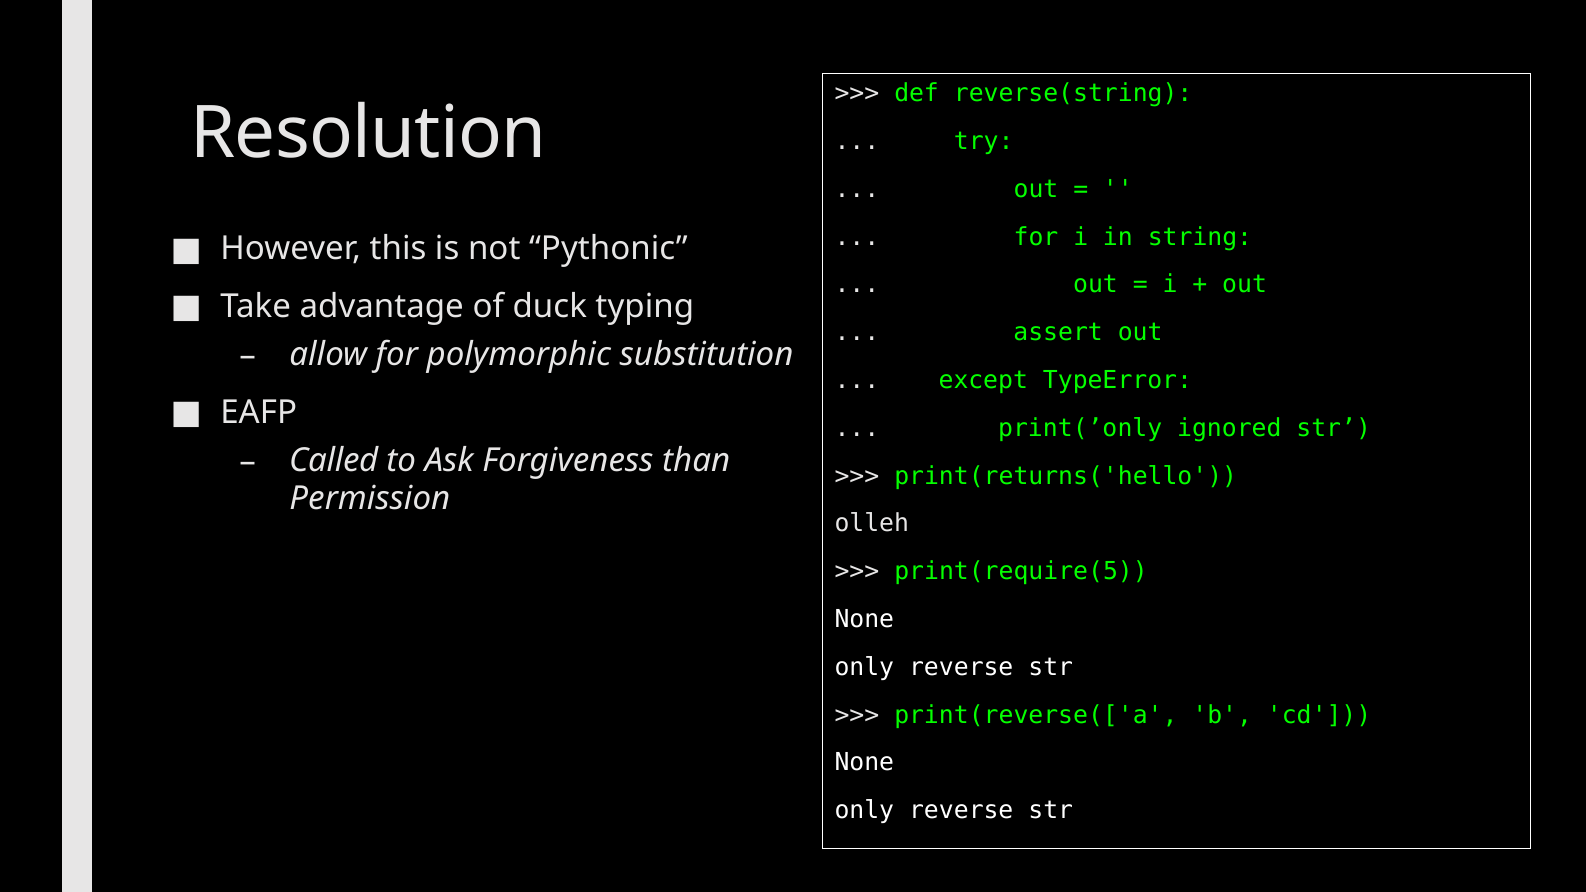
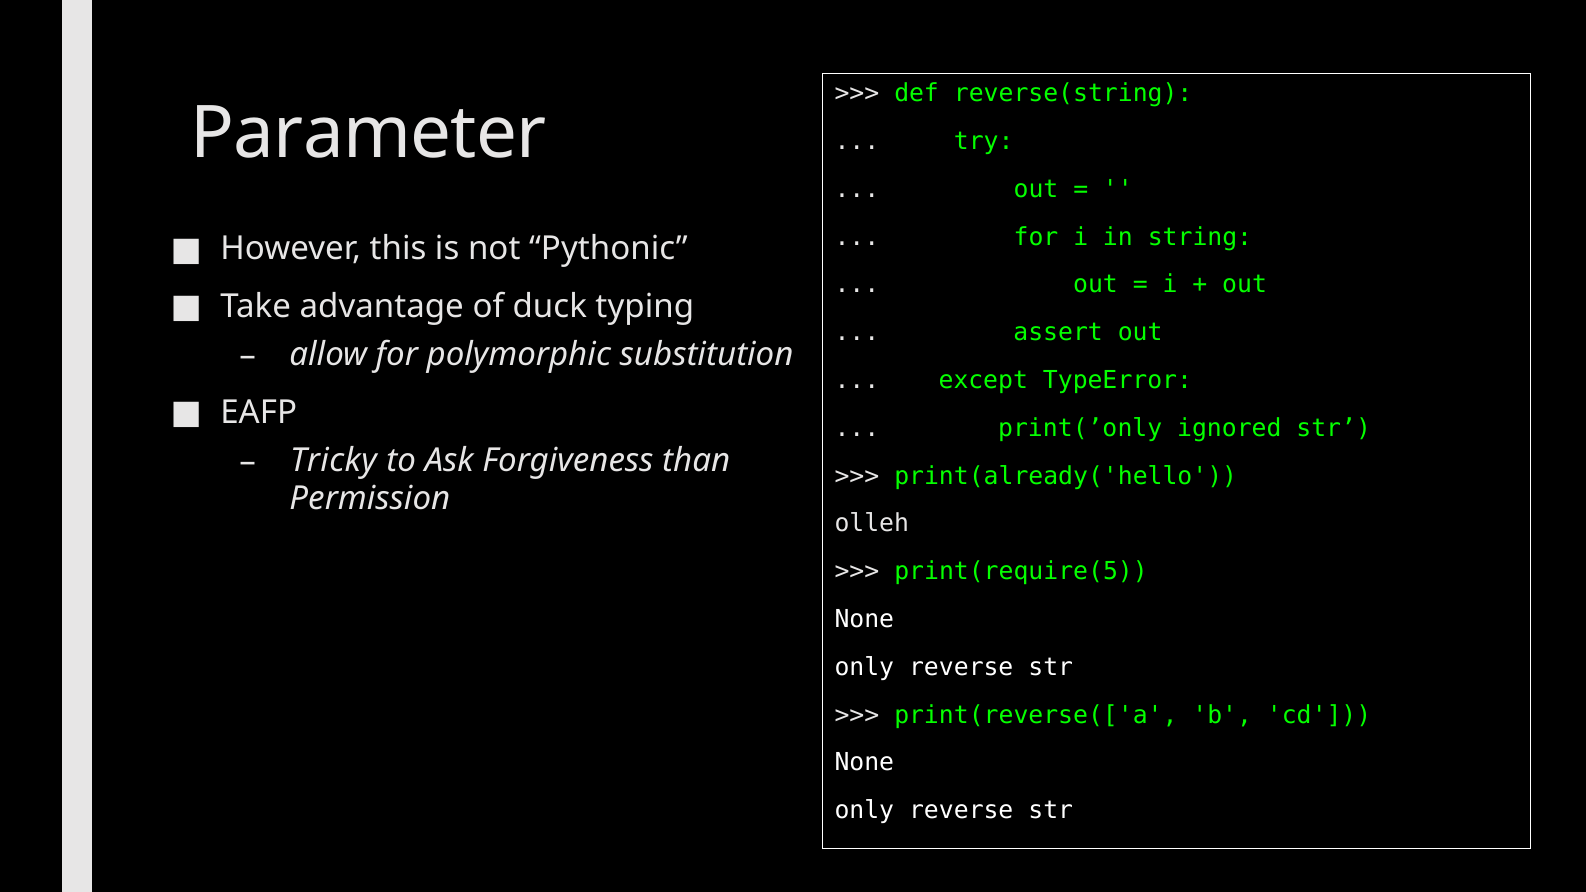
Resolution: Resolution -> Parameter
Called: Called -> Tricky
print(returns('hello: print(returns('hello -> print(already('hello
